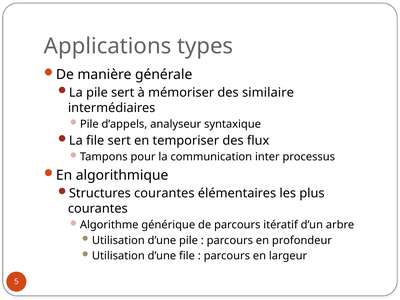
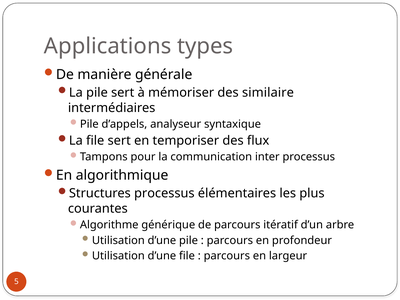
Structures courantes: courantes -> processus
